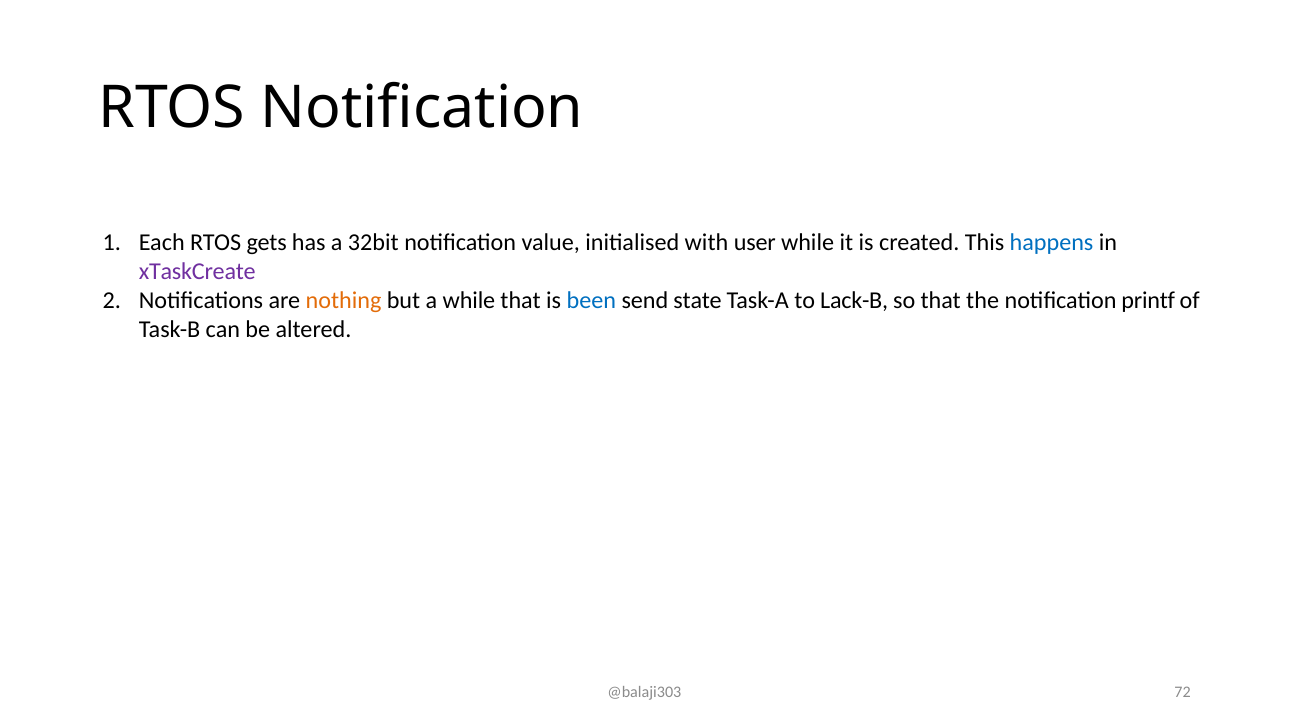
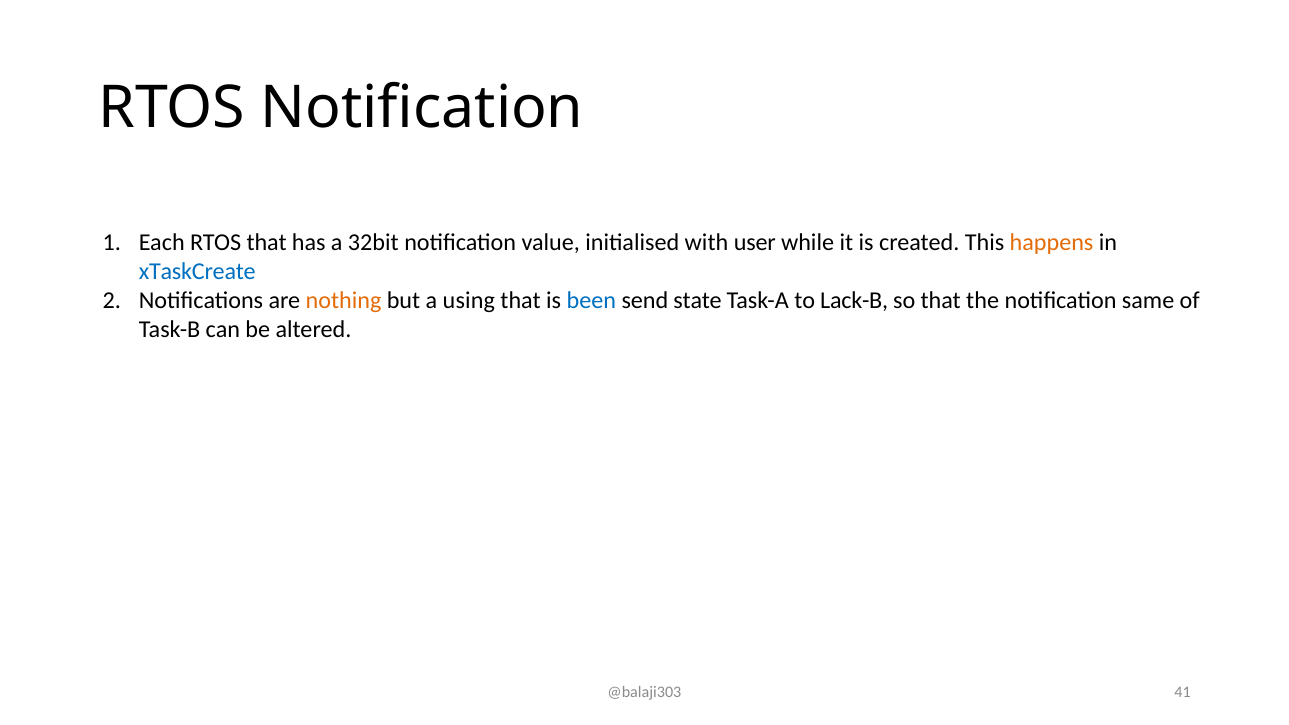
RTOS gets: gets -> that
happens colour: blue -> orange
xTaskCreate colour: purple -> blue
a while: while -> using
printf: printf -> same
72: 72 -> 41
